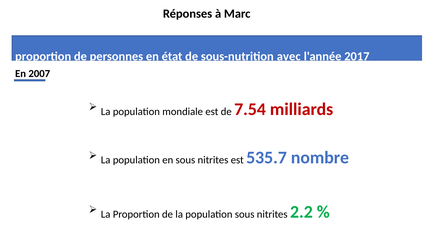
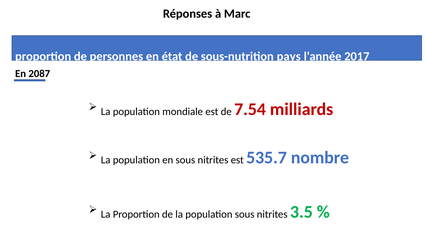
avec: avec -> pays
2007: 2007 -> 2087
2.2: 2.2 -> 3.5
